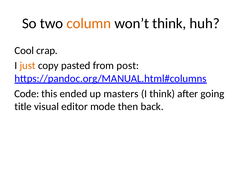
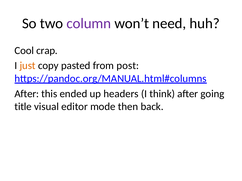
column colour: orange -> purple
won’t think: think -> need
Code at (27, 94): Code -> After
masters: masters -> headers
